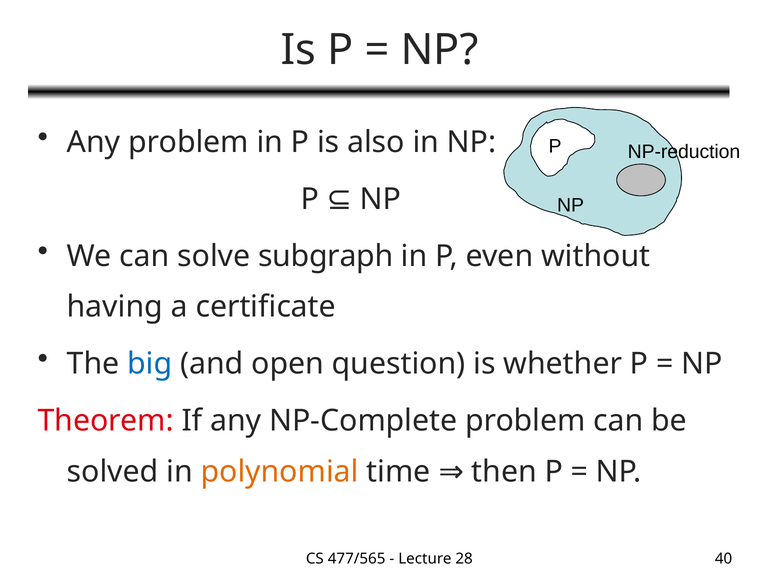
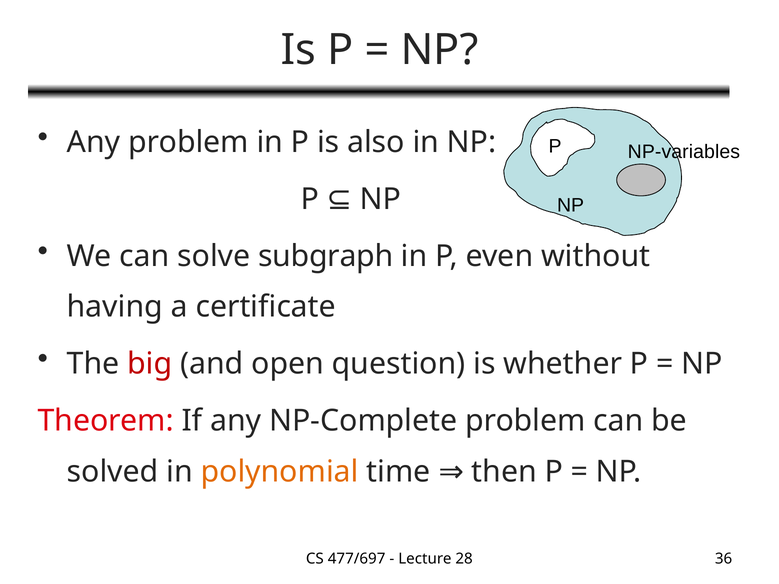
NP-reduction: NP-reduction -> NP-variables
big colour: blue -> red
477/565: 477/565 -> 477/697
40: 40 -> 36
